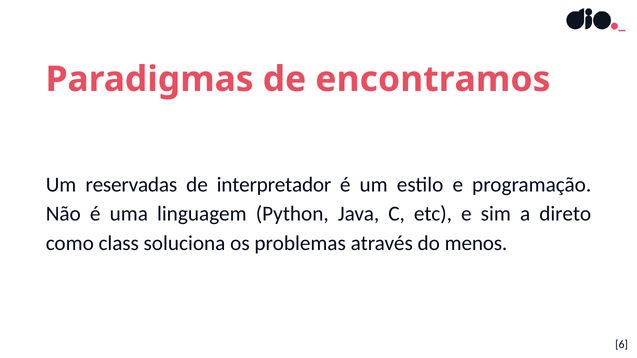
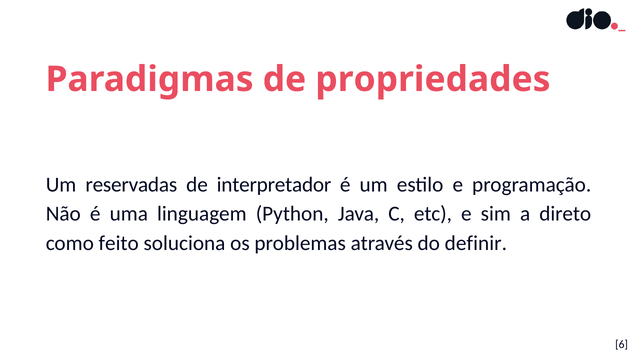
encontramos: encontramos -> propriedades
class: class -> feito
menos: menos -> definir
